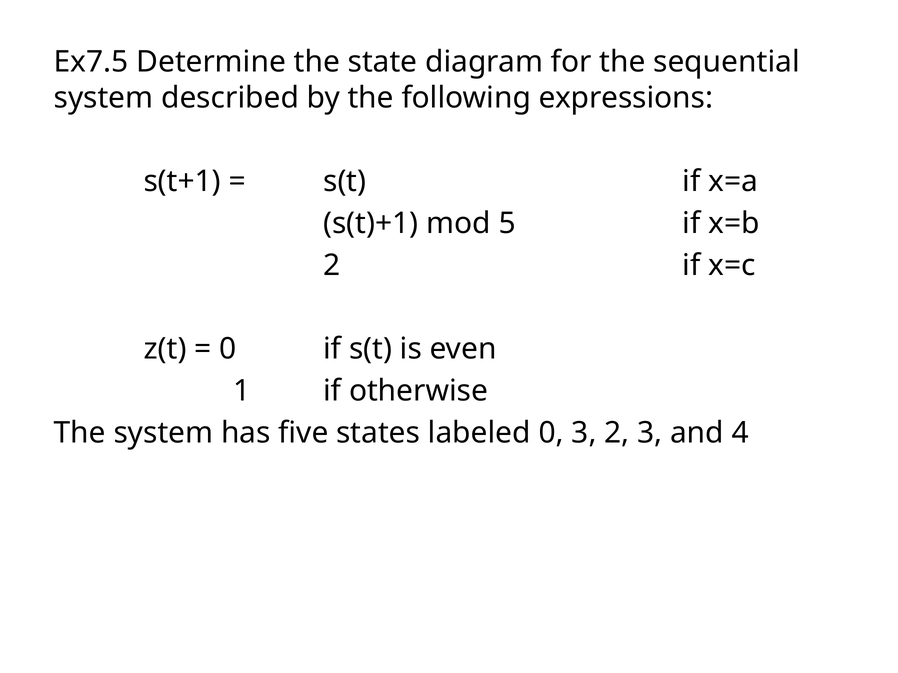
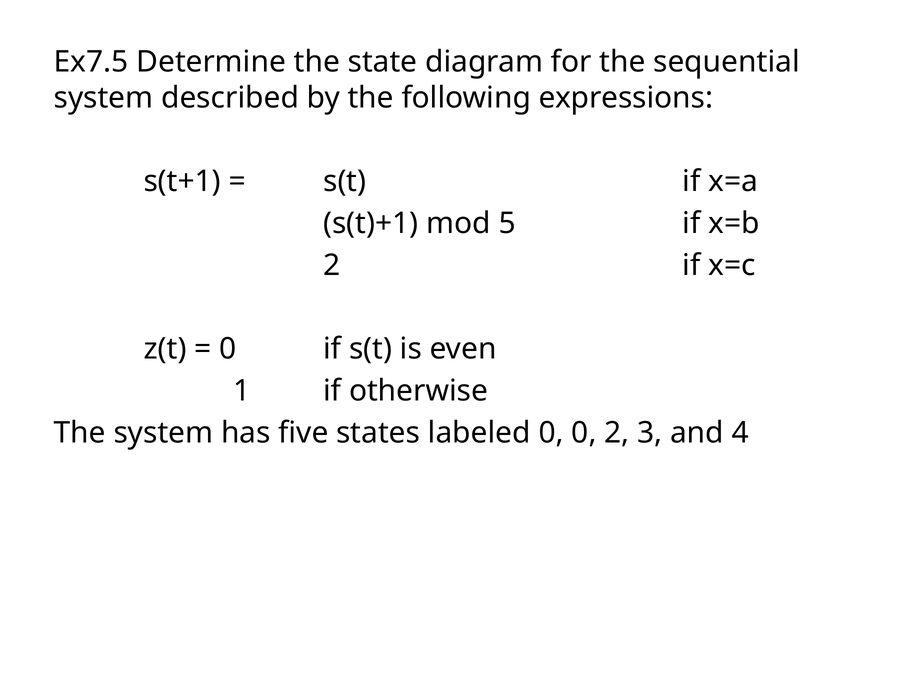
0 3: 3 -> 0
